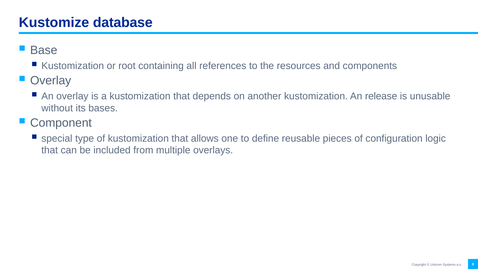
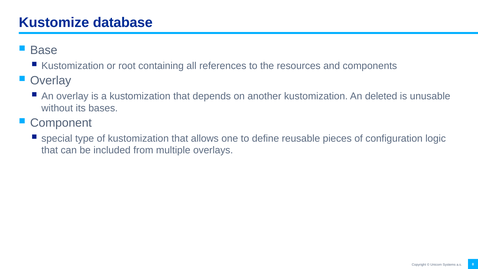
release: release -> deleted
